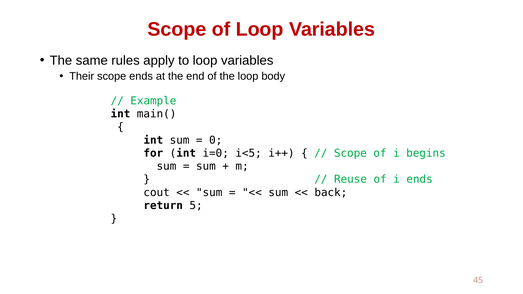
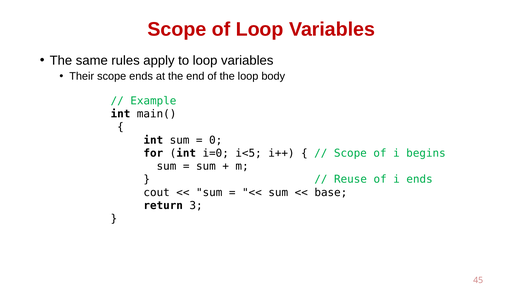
back: back -> base
5: 5 -> 3
